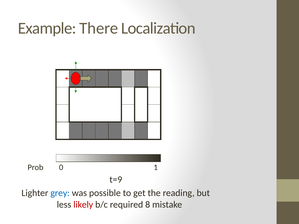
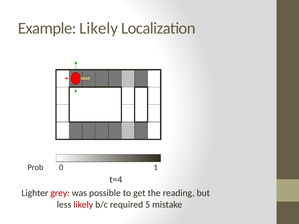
Example There: There -> Likely
t=9: t=9 -> t=4
grey colour: blue -> red
8: 8 -> 5
